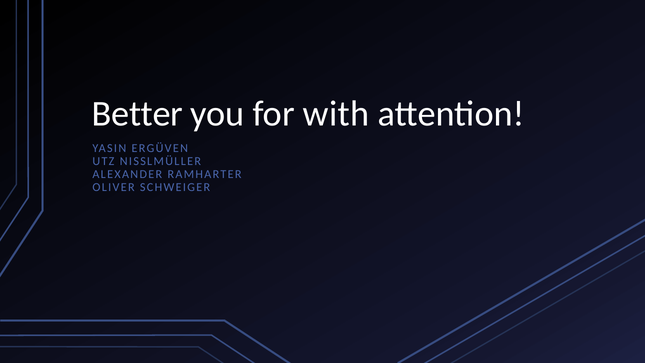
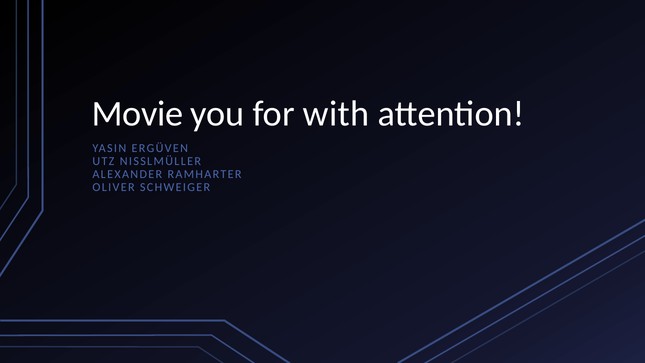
Better: Better -> Movie
